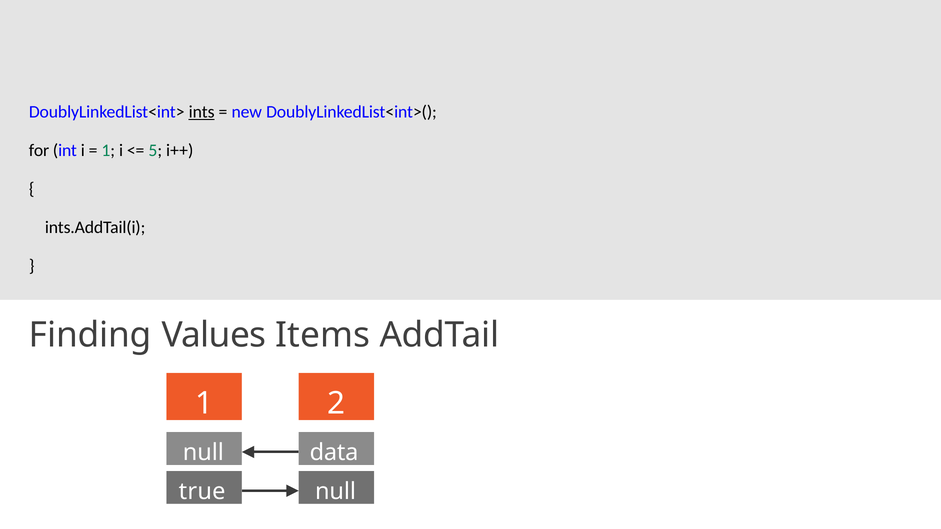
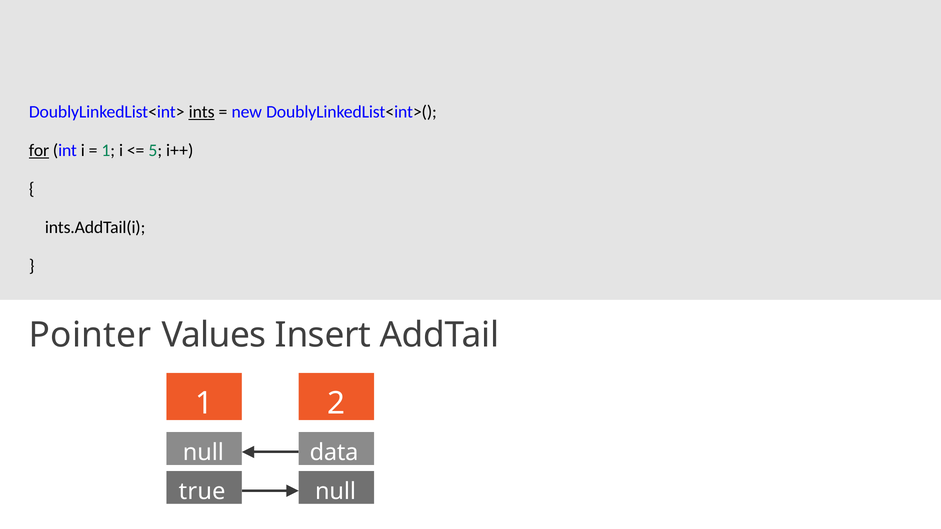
for underline: none -> present
Finding: Finding -> Pointer
Items: Items -> Insert
